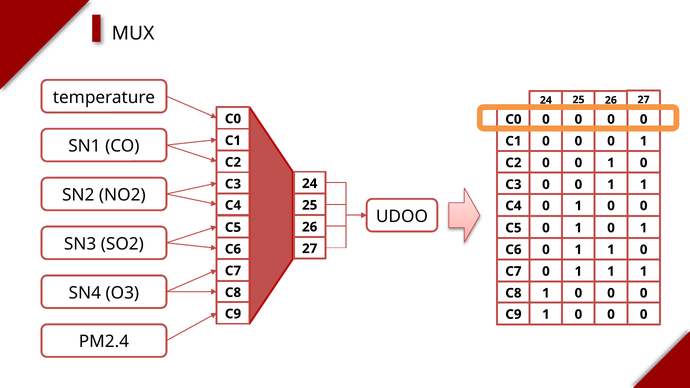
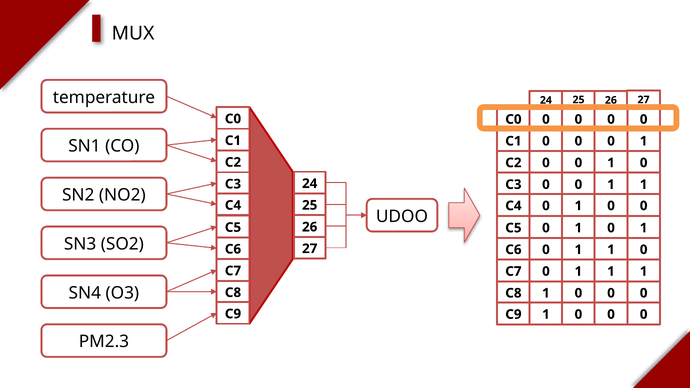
PM2.4: PM2.4 -> PM2.3
